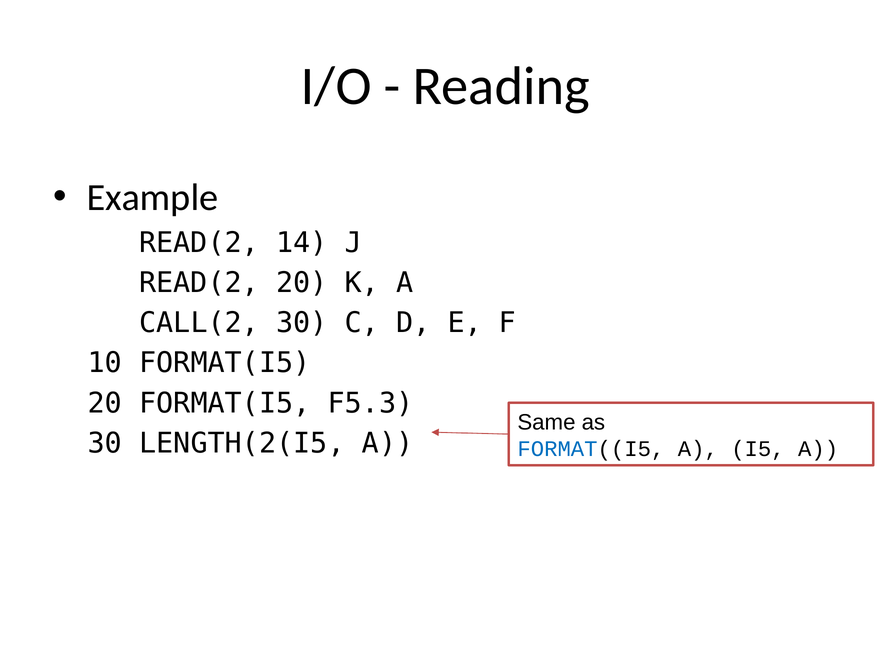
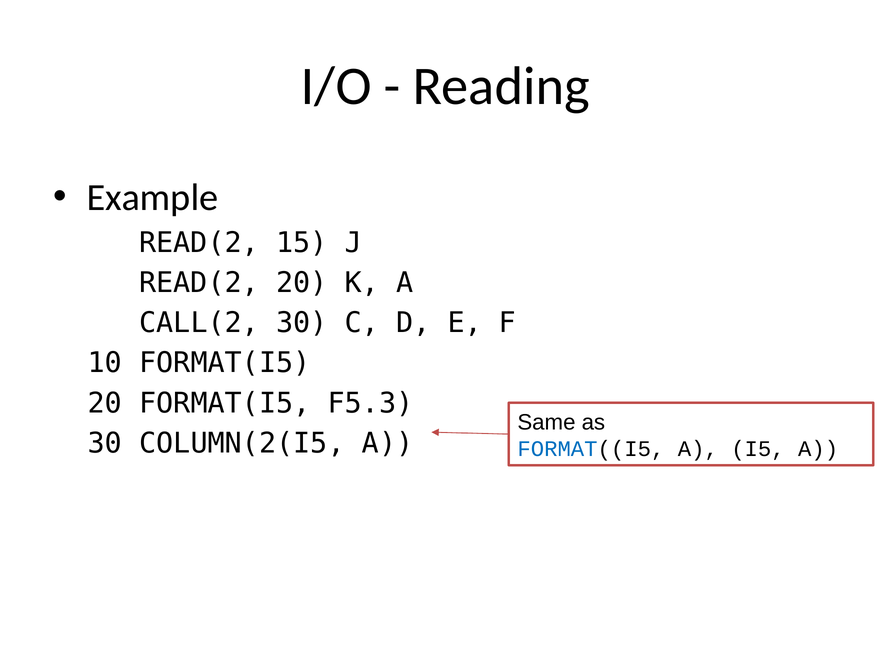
14: 14 -> 15
LENGTH(2(I5: LENGTH(2(I5 -> COLUMN(2(I5
